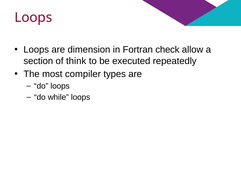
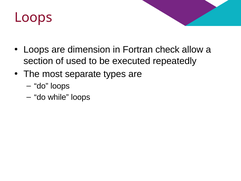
think: think -> used
compiler: compiler -> separate
